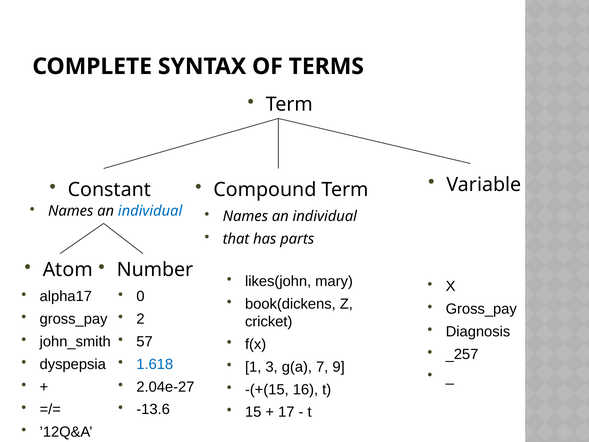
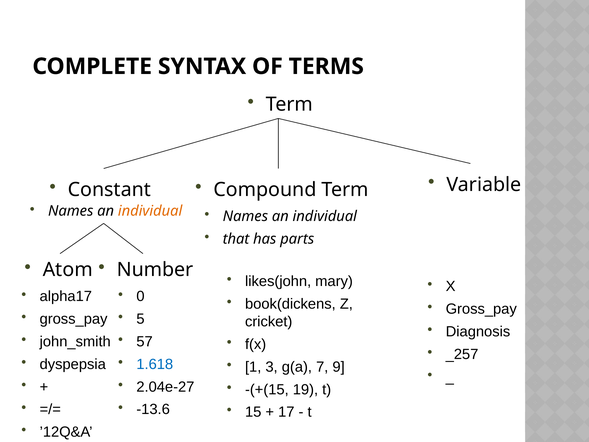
individual at (150, 211) colour: blue -> orange
2: 2 -> 5
16: 16 -> 19
